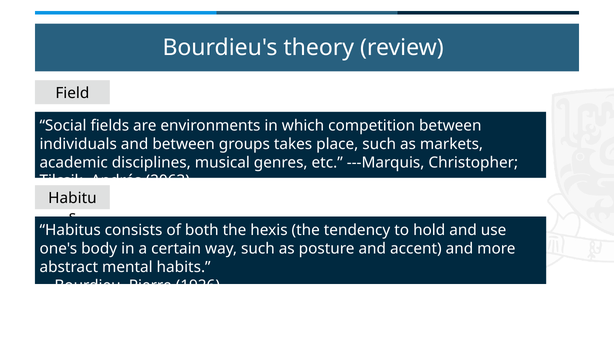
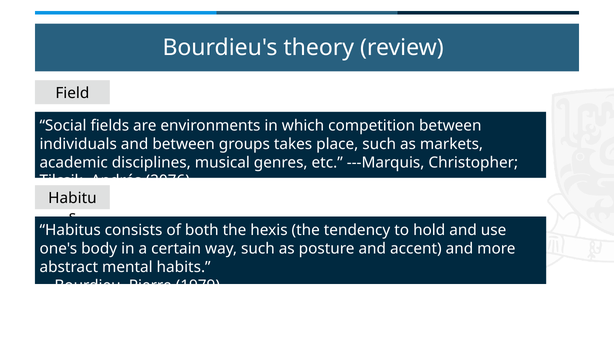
2063: 2063 -> 2076
1926: 1926 -> 1979
